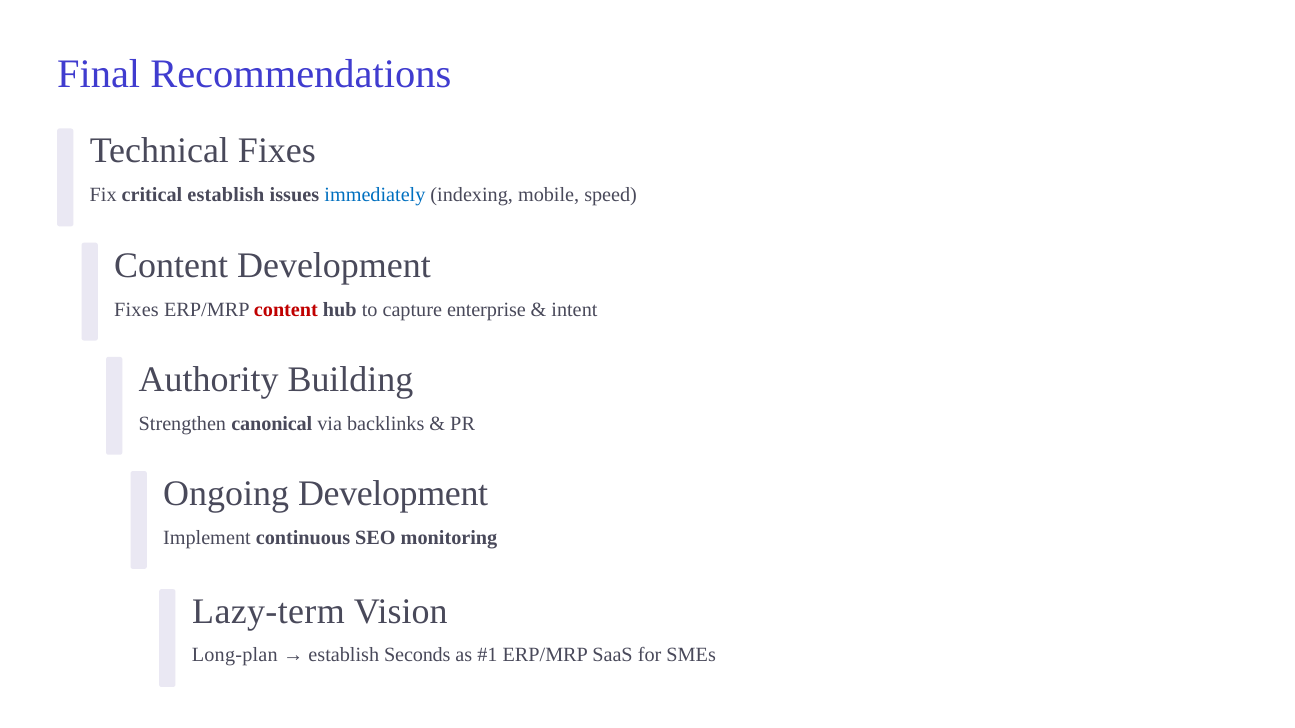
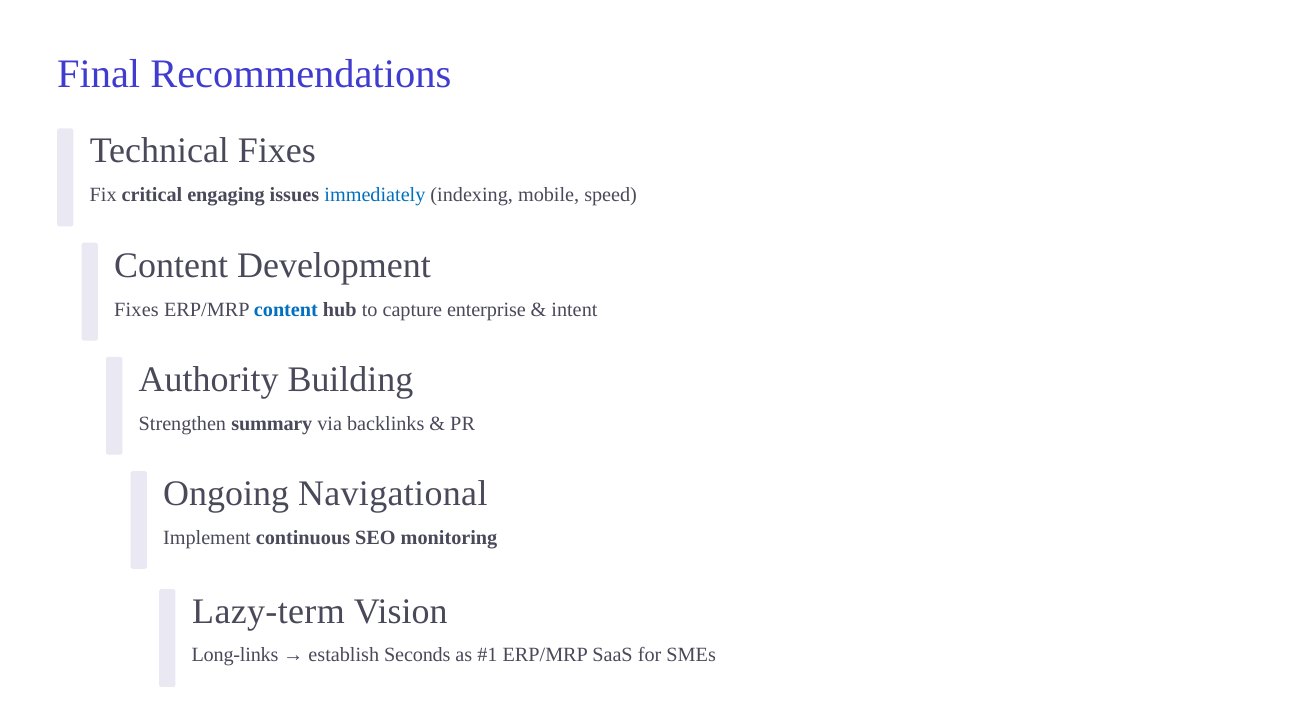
critical establish: establish -> engaging
content at (286, 310) colour: red -> blue
canonical: canonical -> summary
Ongoing Development: Development -> Navigational
Long-plan: Long-plan -> Long-links
